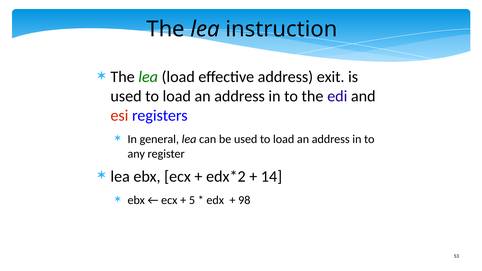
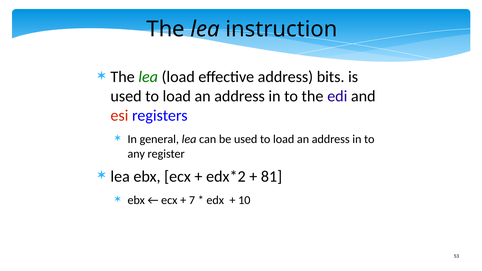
exit: exit -> bits
14: 14 -> 81
5: 5 -> 7
98: 98 -> 10
